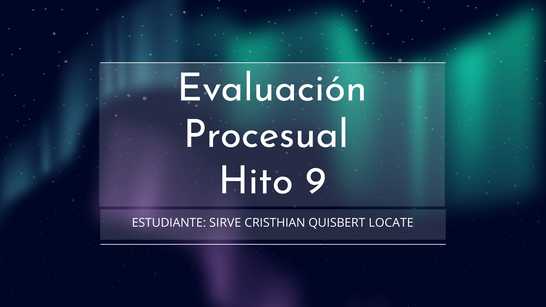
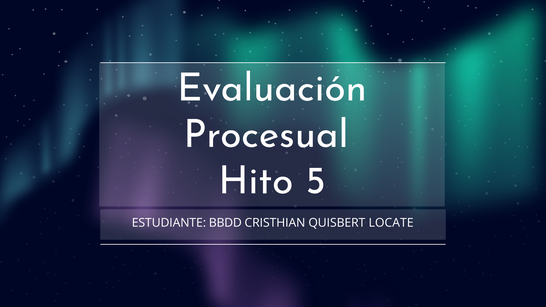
9: 9 -> 5
SIRVE: SIRVE -> BBDD
